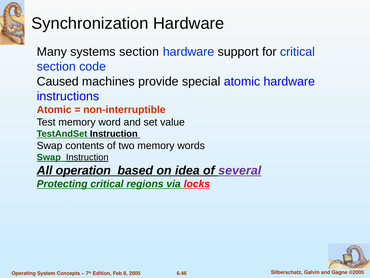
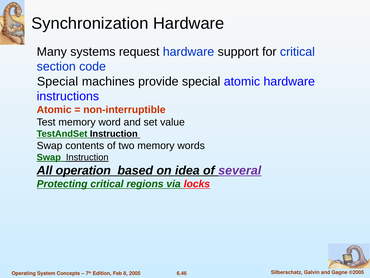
systems section: section -> request
Caused at (58, 81): Caused -> Special
